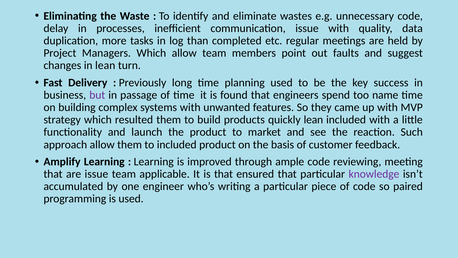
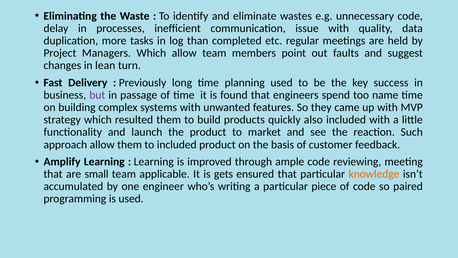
quickly lean: lean -> also
are issue: issue -> small
is that: that -> gets
knowledge colour: purple -> orange
